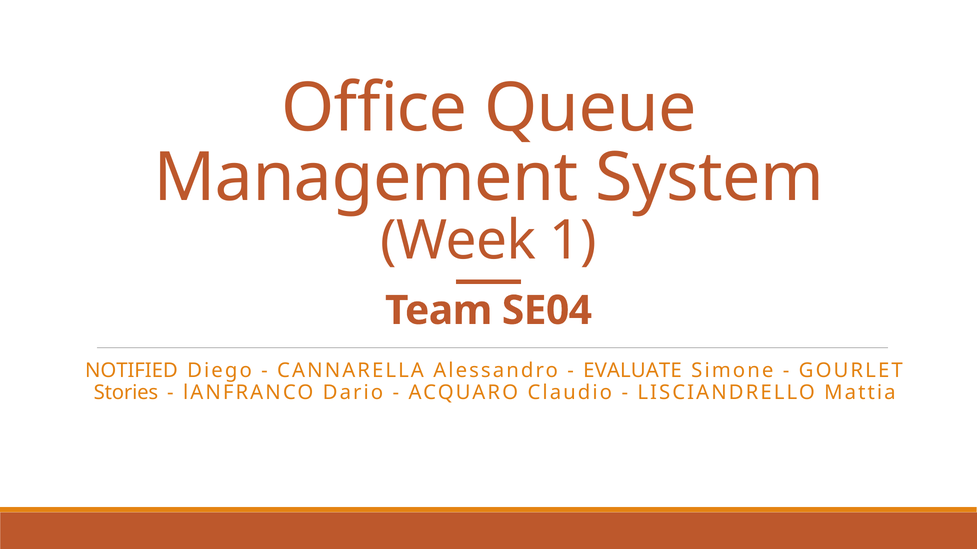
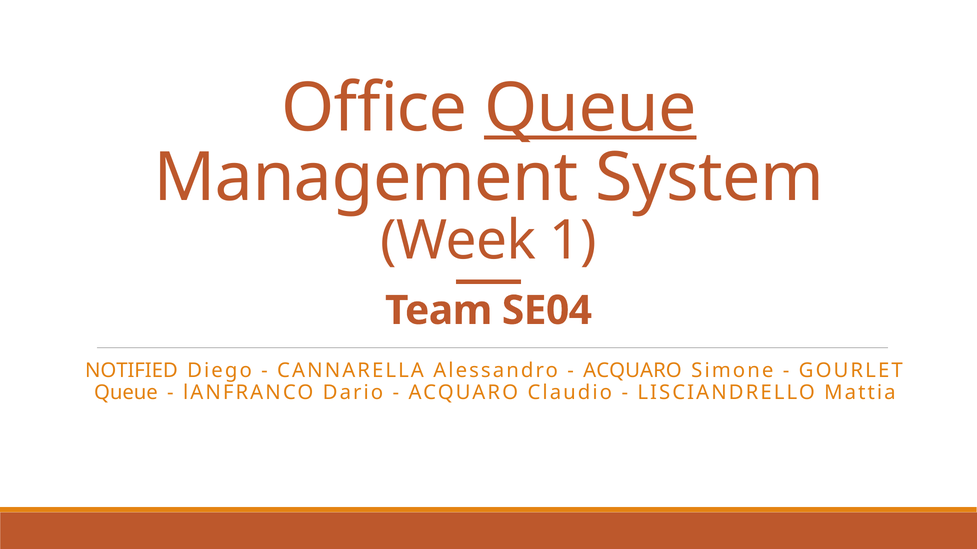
Queue at (591, 108) underline: none -> present
EVALUATE at (632, 371): EVALUATE -> ACQUARO
Stories at (126, 393): Stories -> Queue
